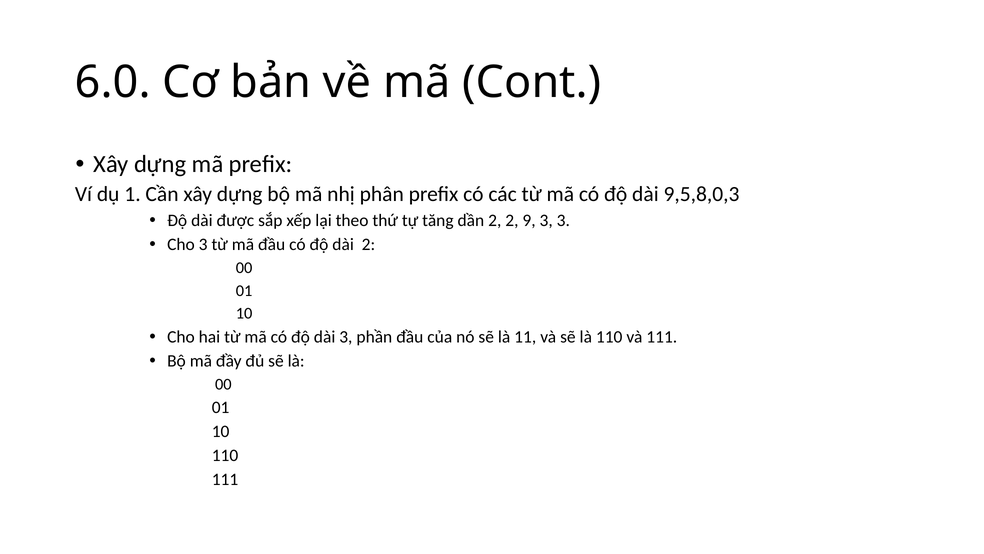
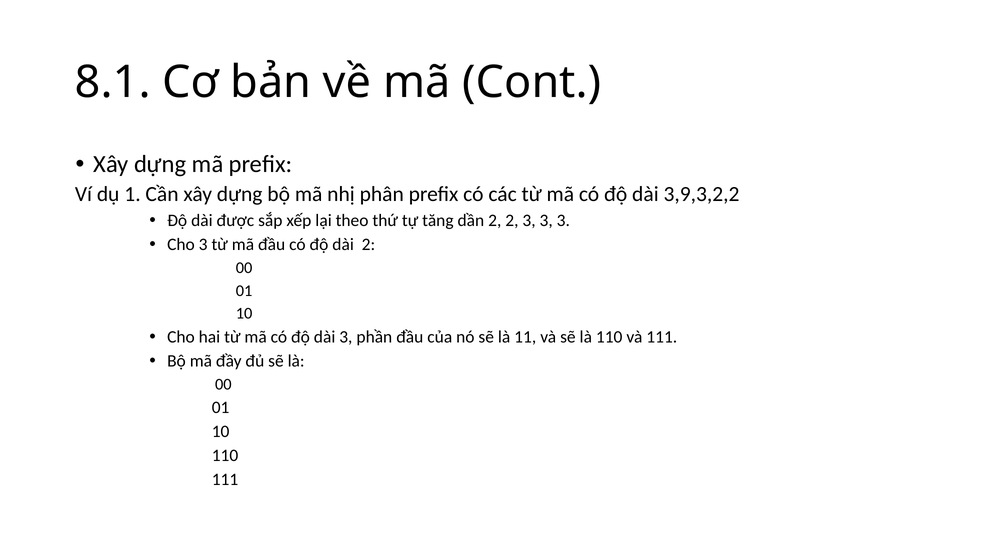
6.0: 6.0 -> 8.1
9,5,8,0,3: 9,5,8,0,3 -> 3,9,3,2,2
2 9: 9 -> 3
